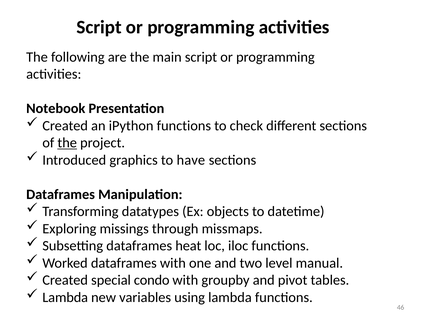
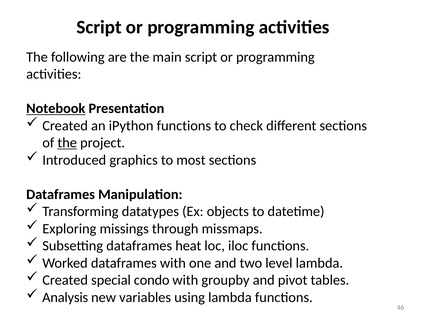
Notebook underline: none -> present
have: have -> most
level manual: manual -> lambda
Lambda at (65, 298): Lambda -> Analysis
